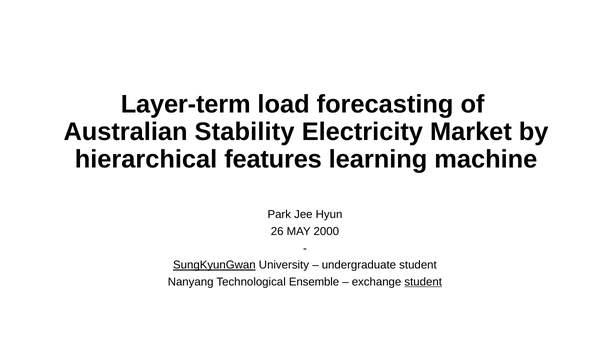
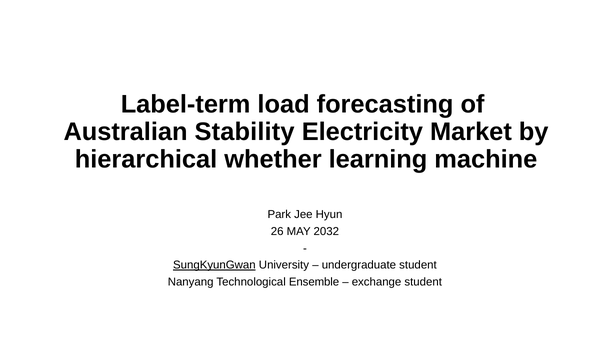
Layer-term: Layer-term -> Label-term
features: features -> whether
2000: 2000 -> 2032
student at (423, 282) underline: present -> none
